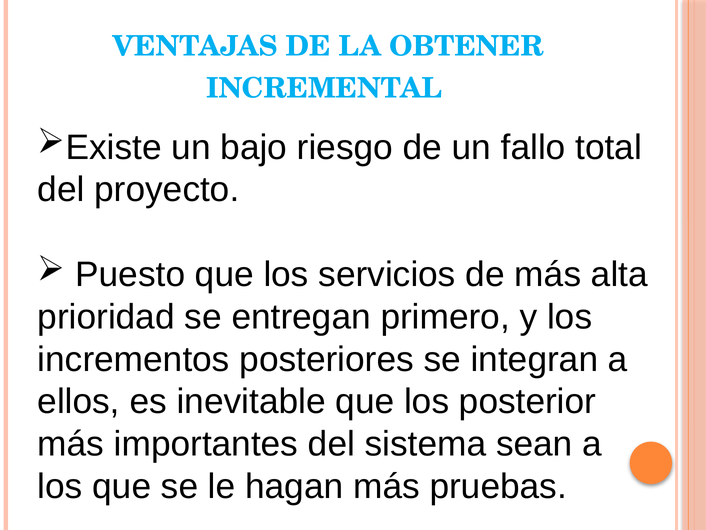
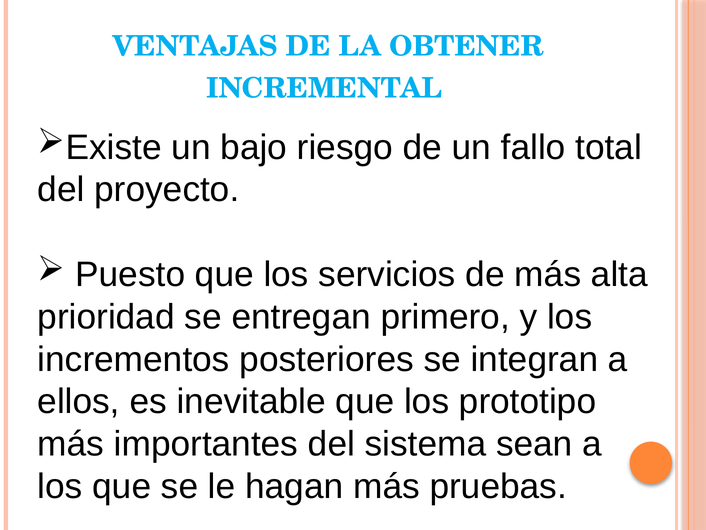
posterior: posterior -> prototipo
